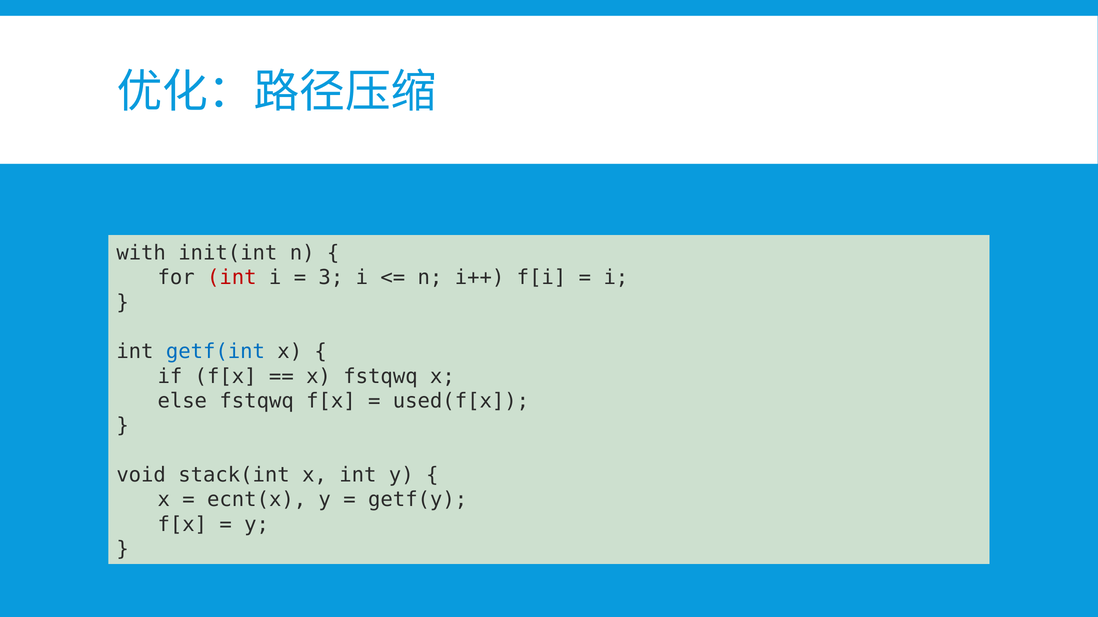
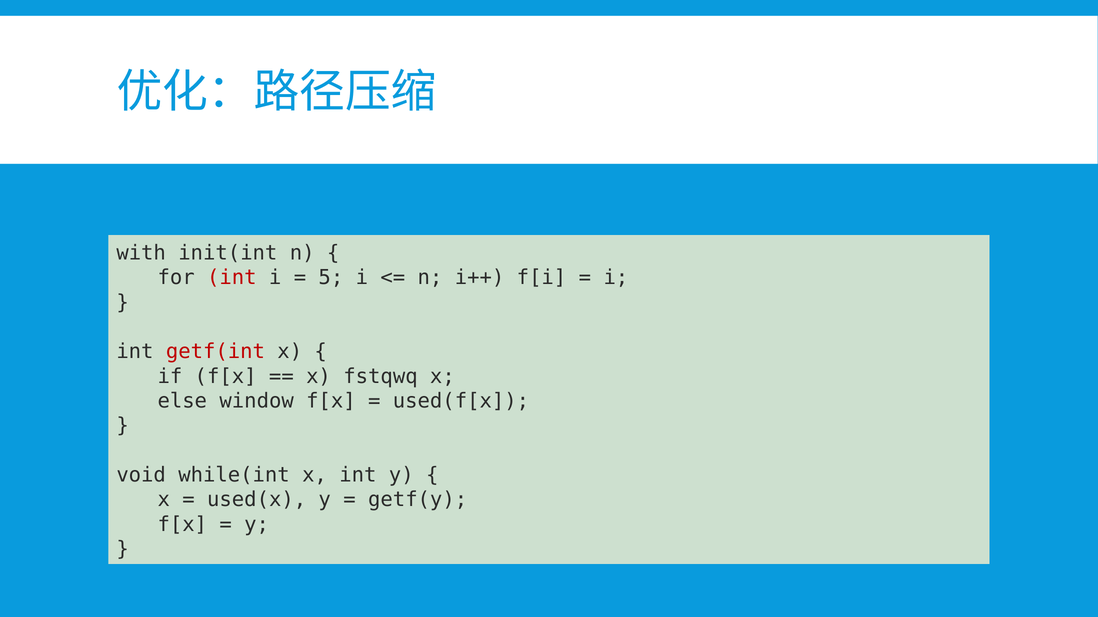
3: 3 -> 5
getf(int colour: blue -> red
else fstqwq: fstqwq -> window
stack(int: stack(int -> while(int
ecnt(x: ecnt(x -> used(x
